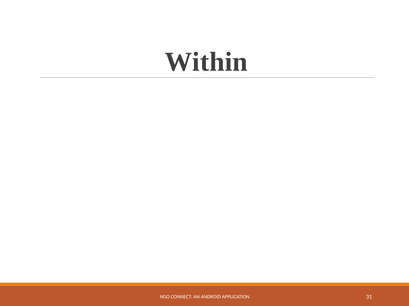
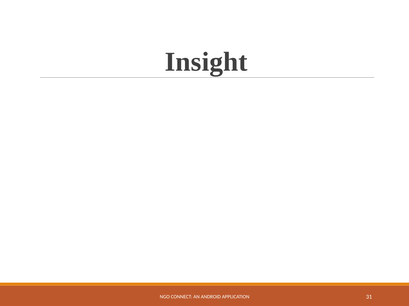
Within: Within -> Insight
